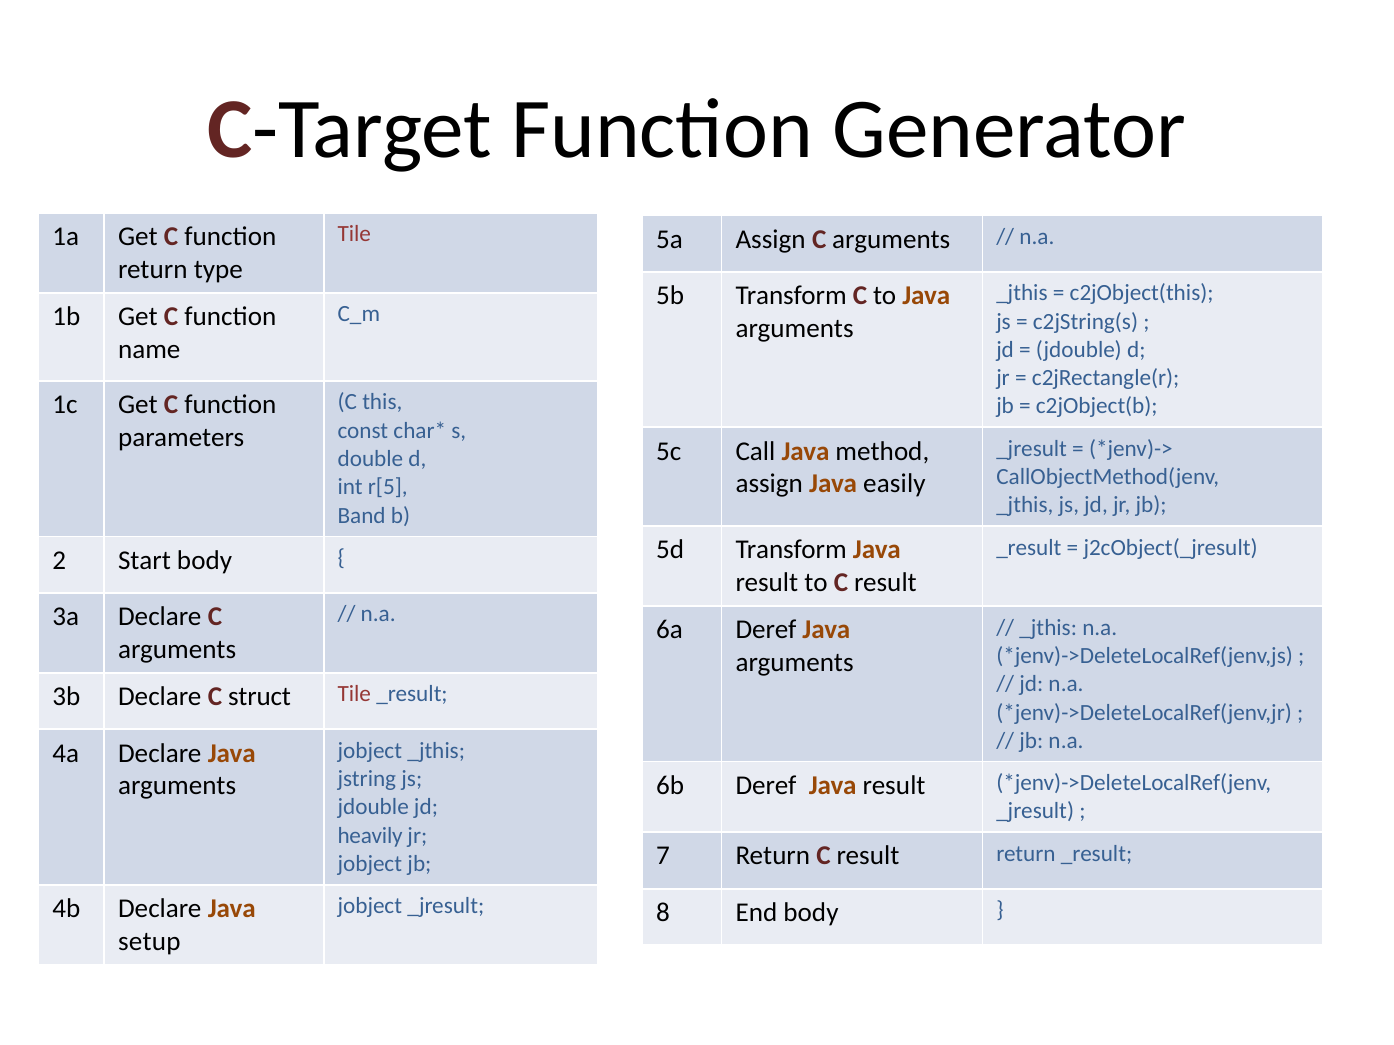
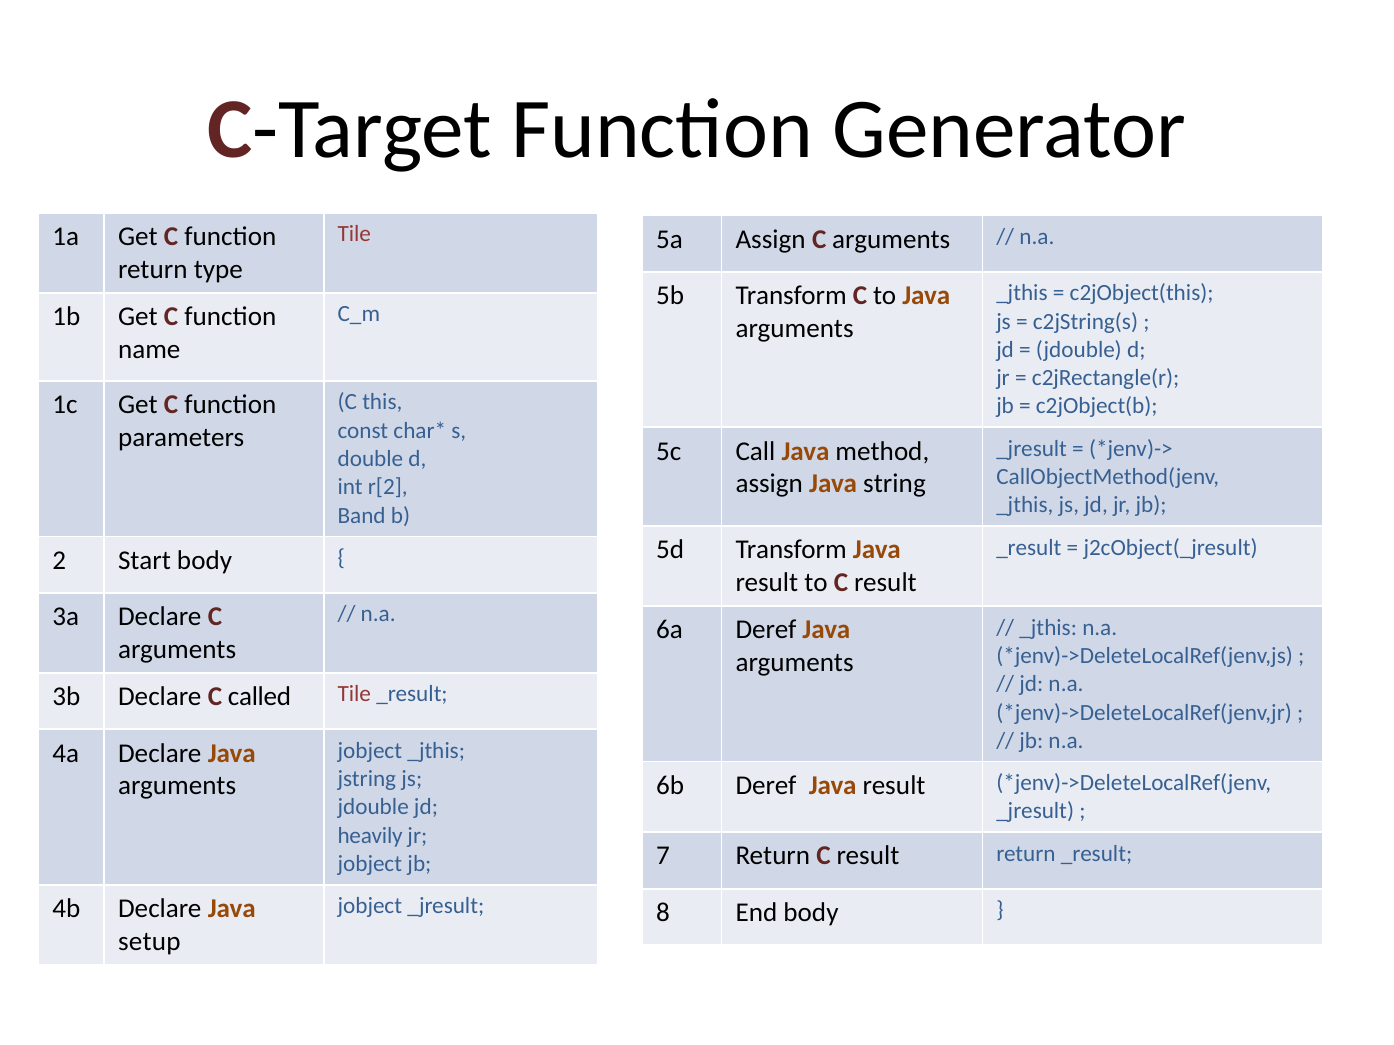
easily: easily -> string
r[5: r[5 -> r[2
struct: struct -> called
